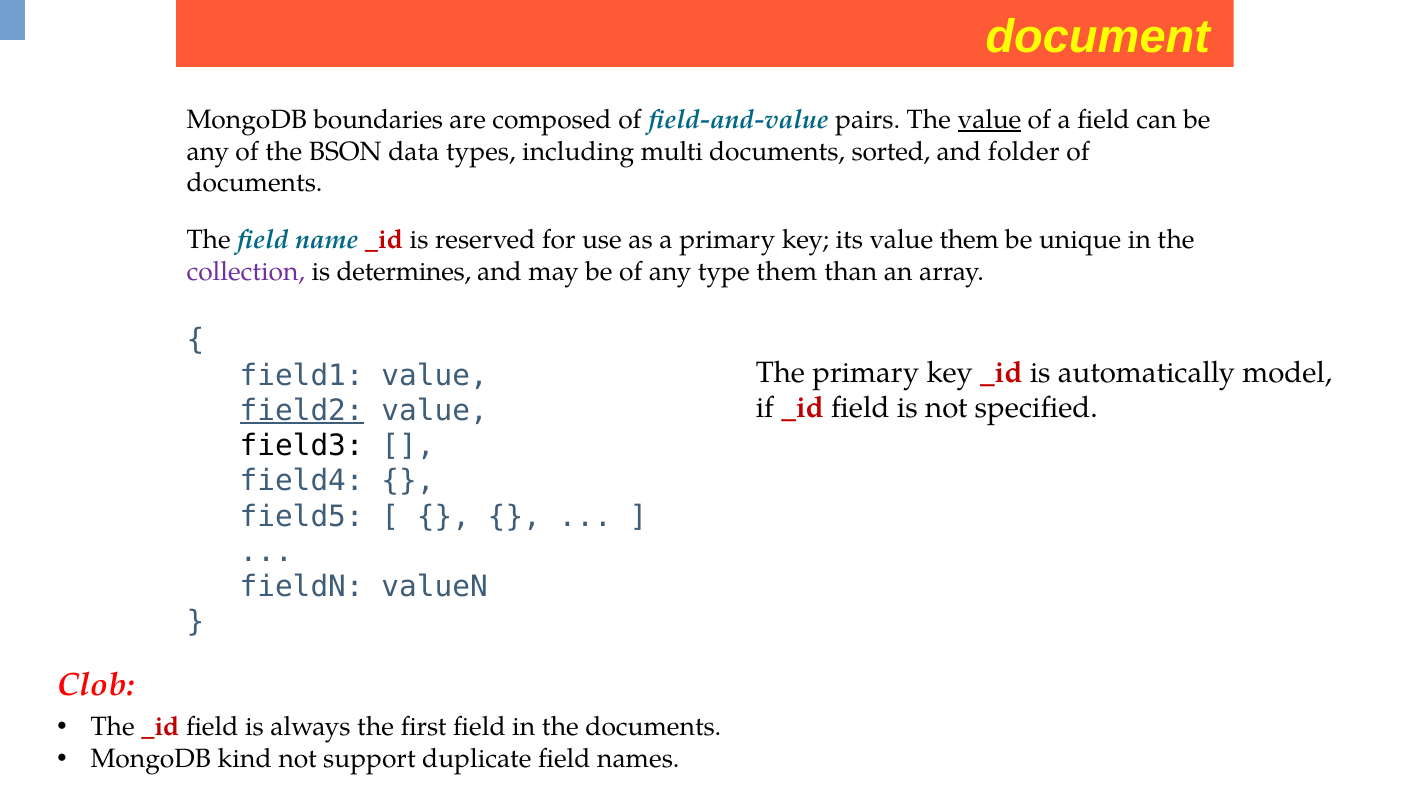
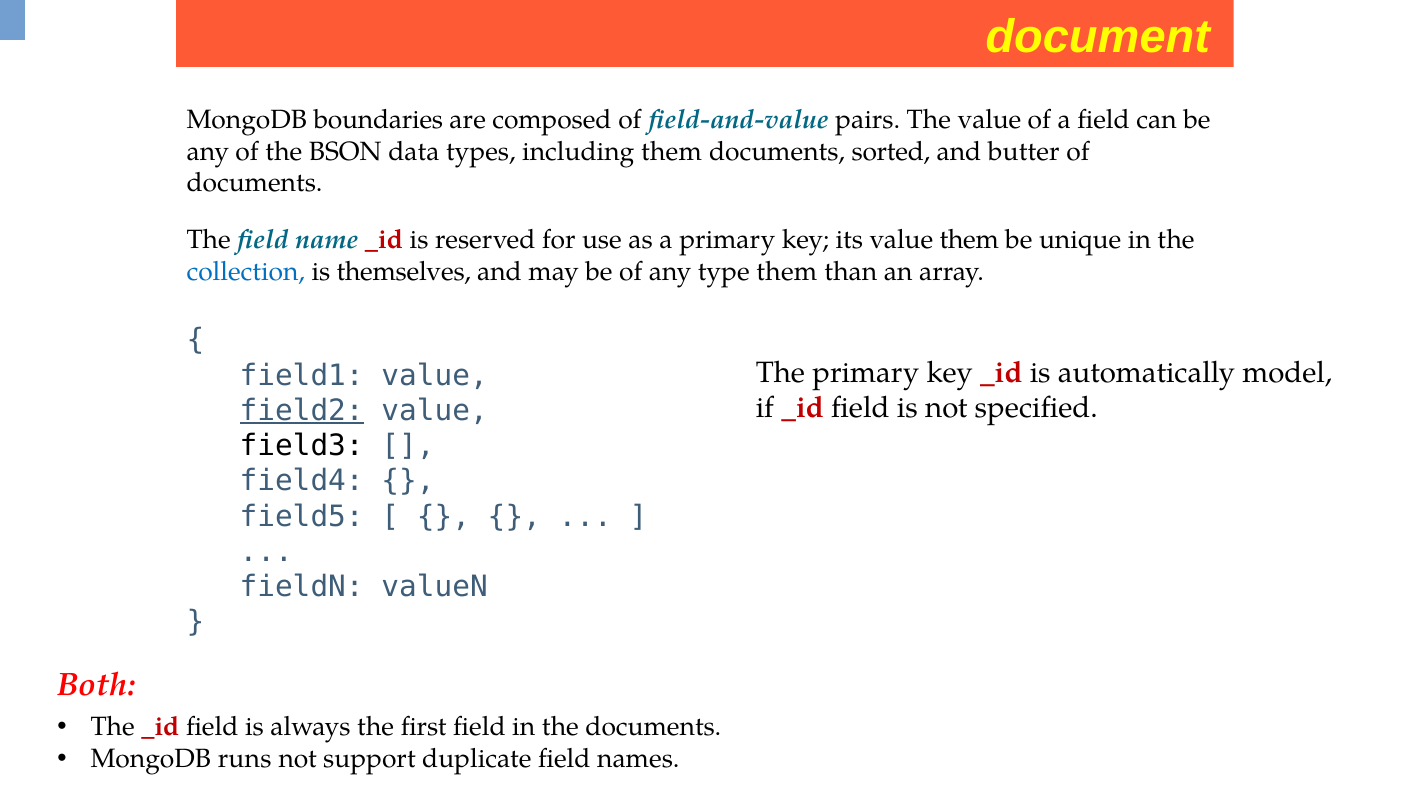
value at (989, 120) underline: present -> none
including multi: multi -> them
folder: folder -> butter
collection colour: purple -> blue
determines: determines -> themselves
Clob: Clob -> Both
kind: kind -> runs
